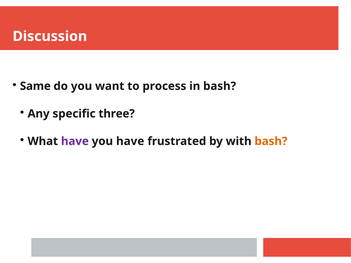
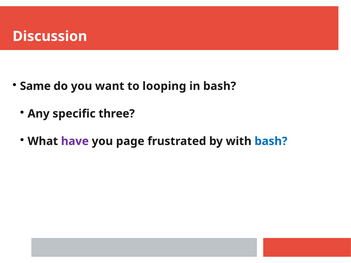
process: process -> looping
you have: have -> page
bash at (271, 141) colour: orange -> blue
